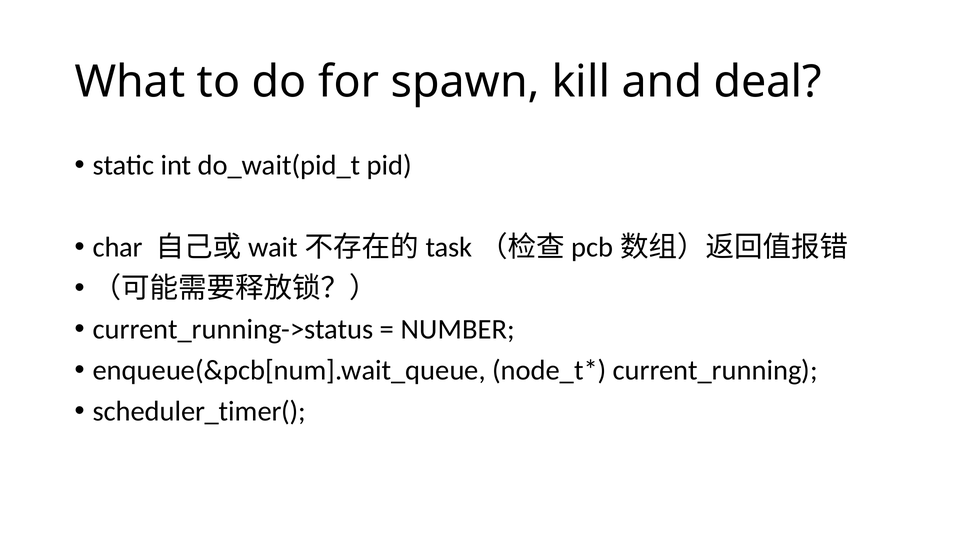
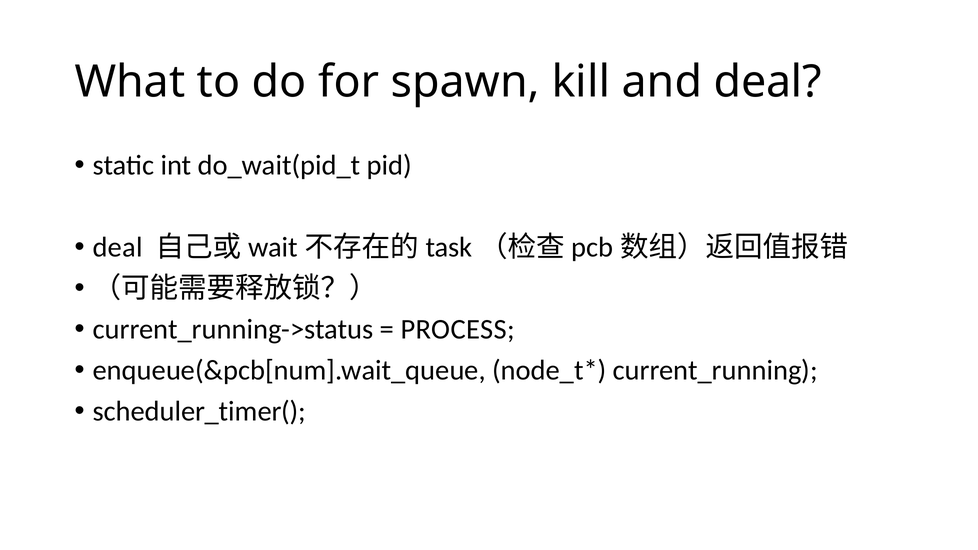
char at (118, 247): char -> deal
NUMBER: NUMBER -> PROCESS
